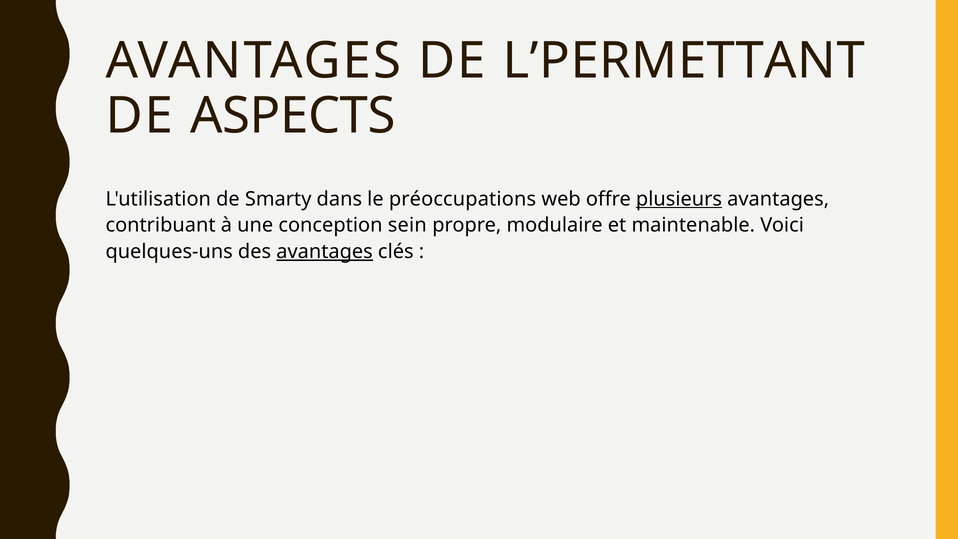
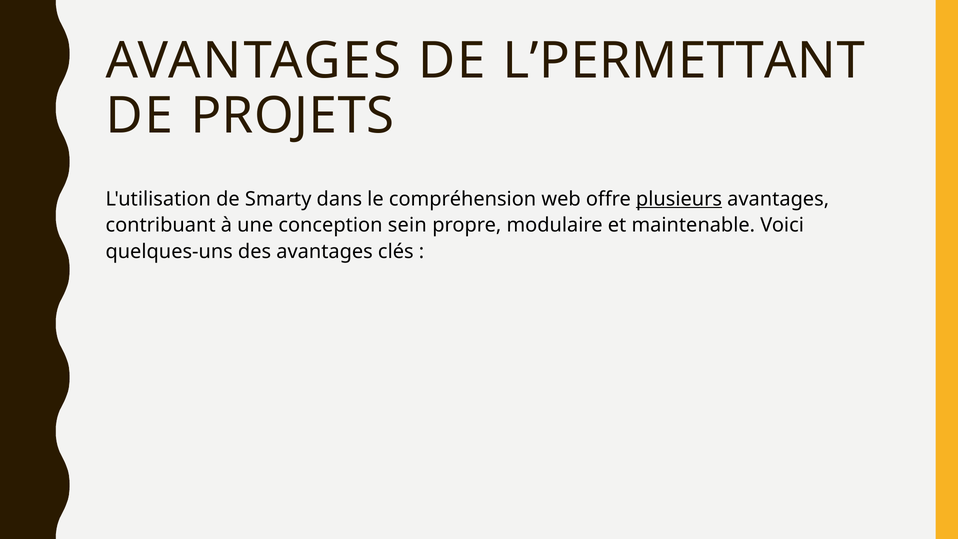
ASPECTS: ASPECTS -> PROJETS
préoccupations: préoccupations -> compréhension
avantages at (325, 252) underline: present -> none
